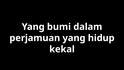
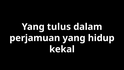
bumi: bumi -> tulus
